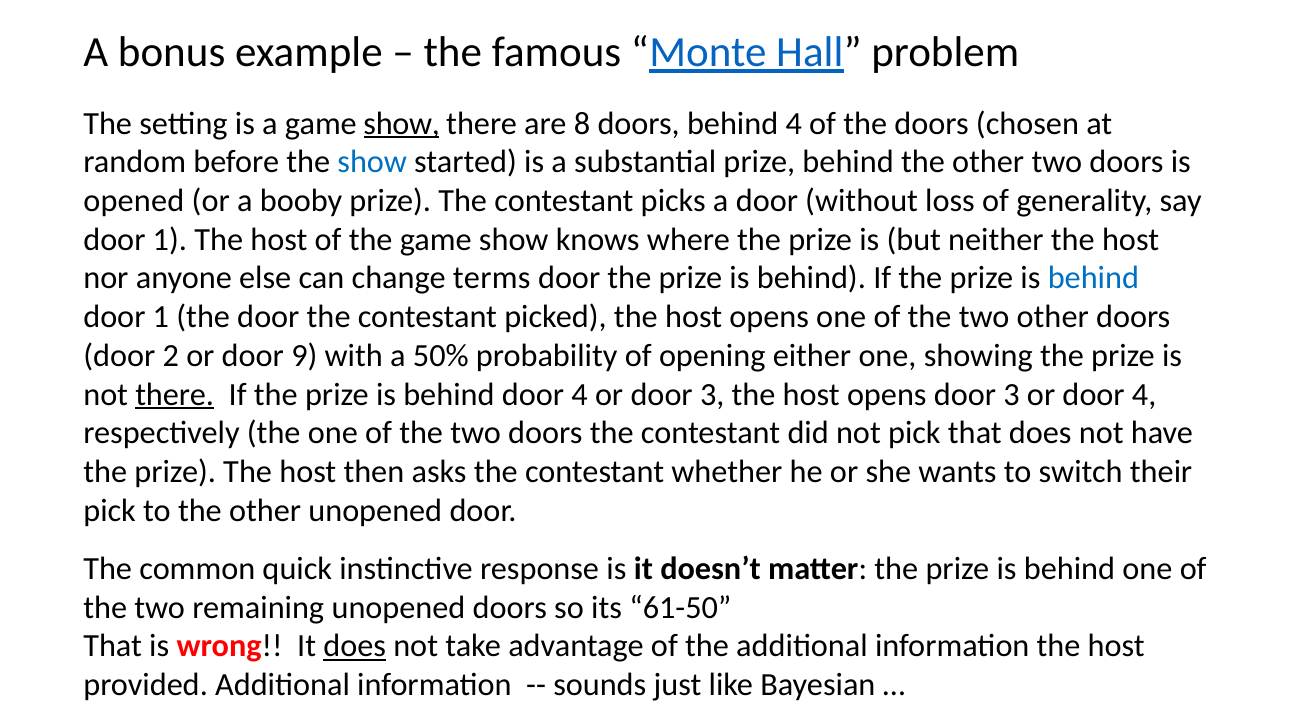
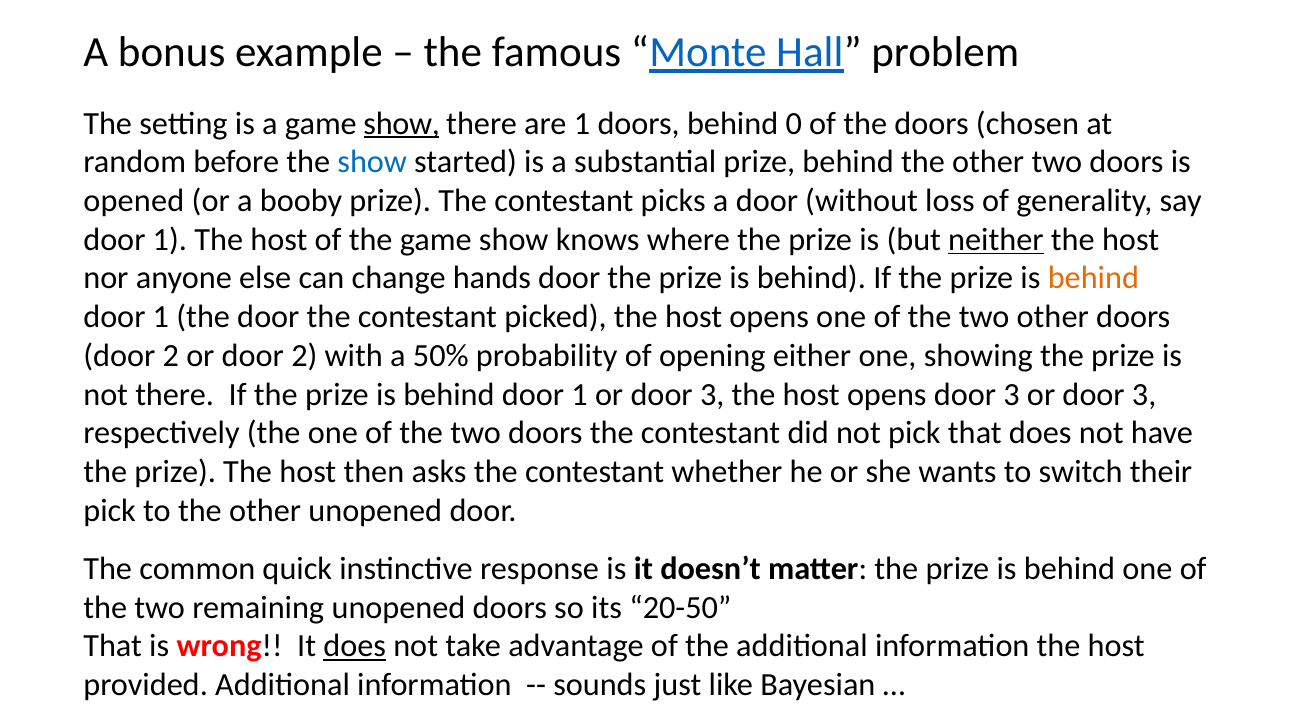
are 8: 8 -> 1
behind 4: 4 -> 0
neither underline: none -> present
terms: terms -> hands
behind at (1093, 278) colour: blue -> orange
or door 9: 9 -> 2
there at (175, 395) underline: present -> none
4 at (579, 395): 4 -> 1
3 or door 4: 4 -> 3
61-50: 61-50 -> 20-50
